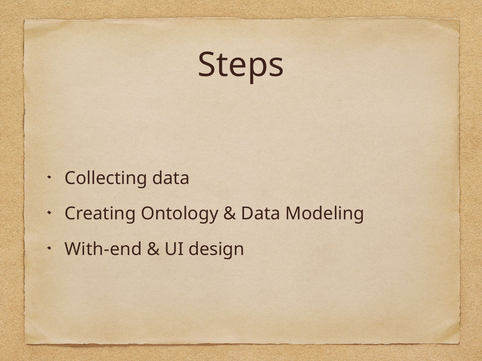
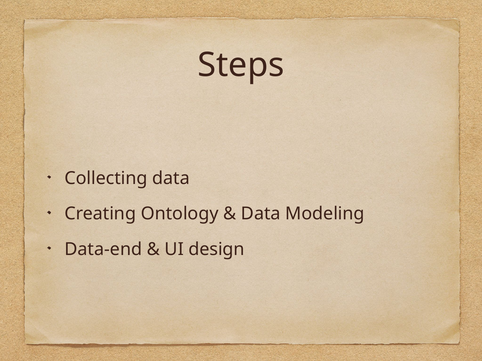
With-end: With-end -> Data-end
